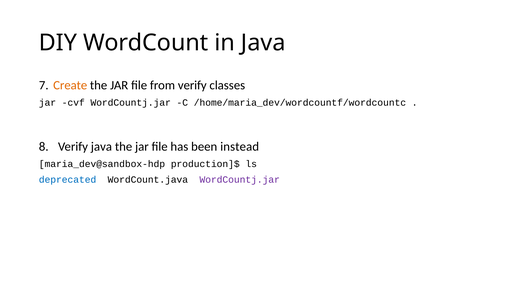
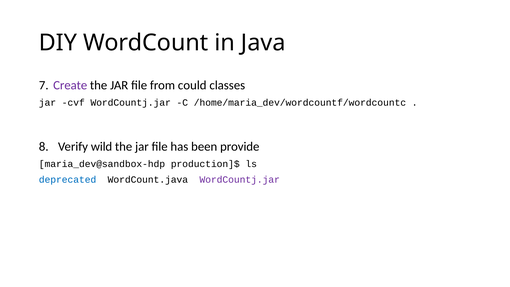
Create colour: orange -> purple
from verify: verify -> could
Verify java: java -> wild
instead: instead -> provide
